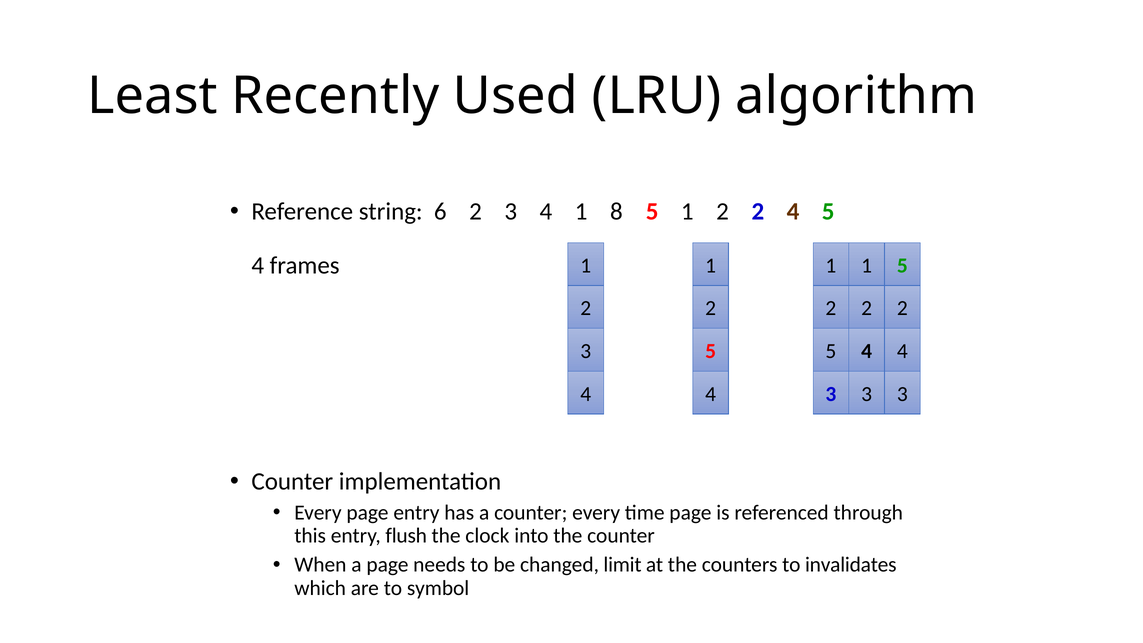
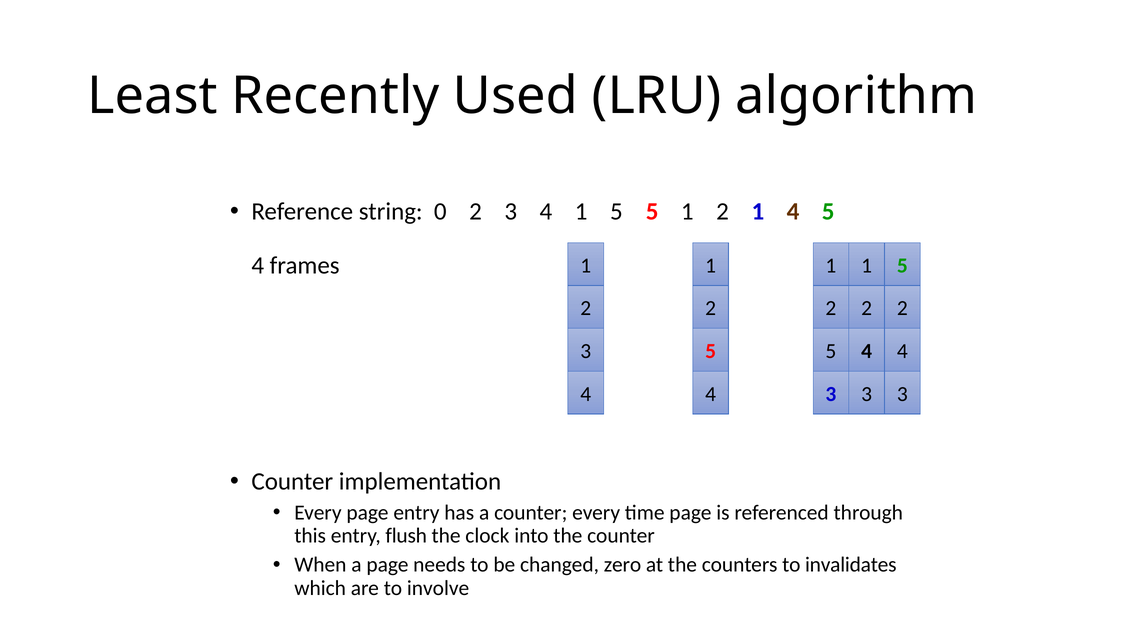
6: 6 -> 0
1 8: 8 -> 5
2 2: 2 -> 1
limit: limit -> zero
symbol: symbol -> involve
